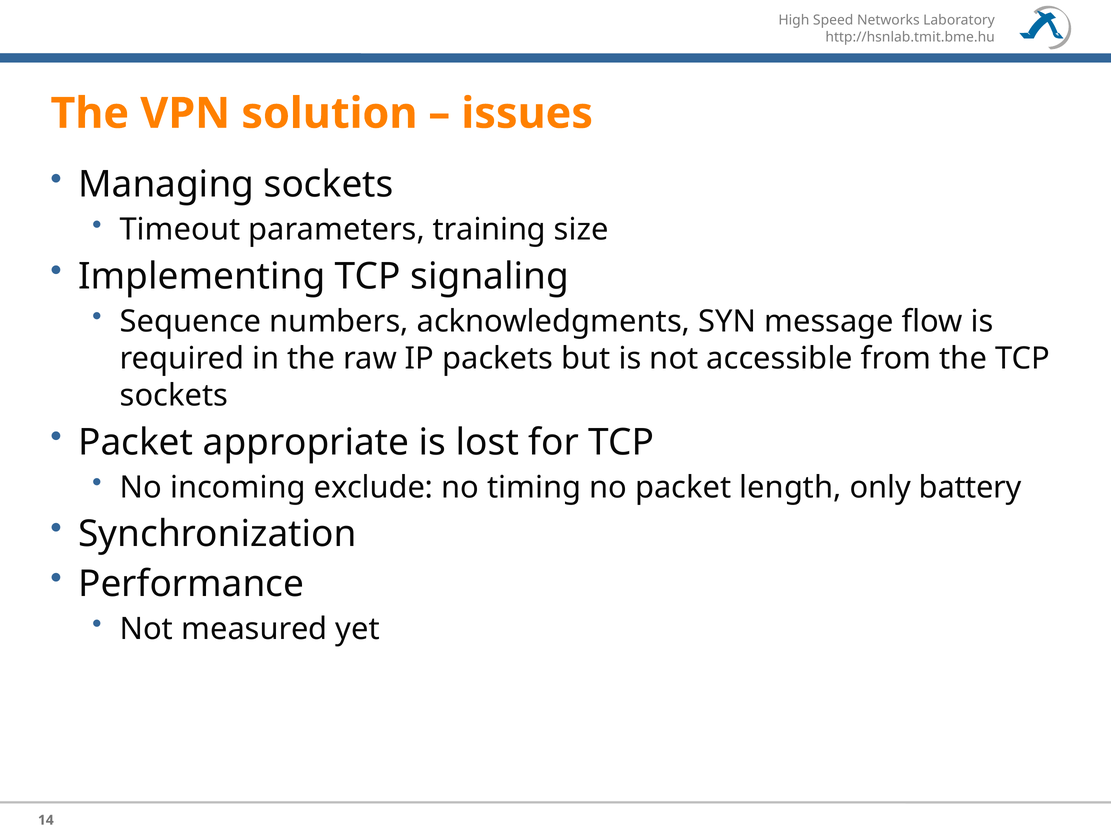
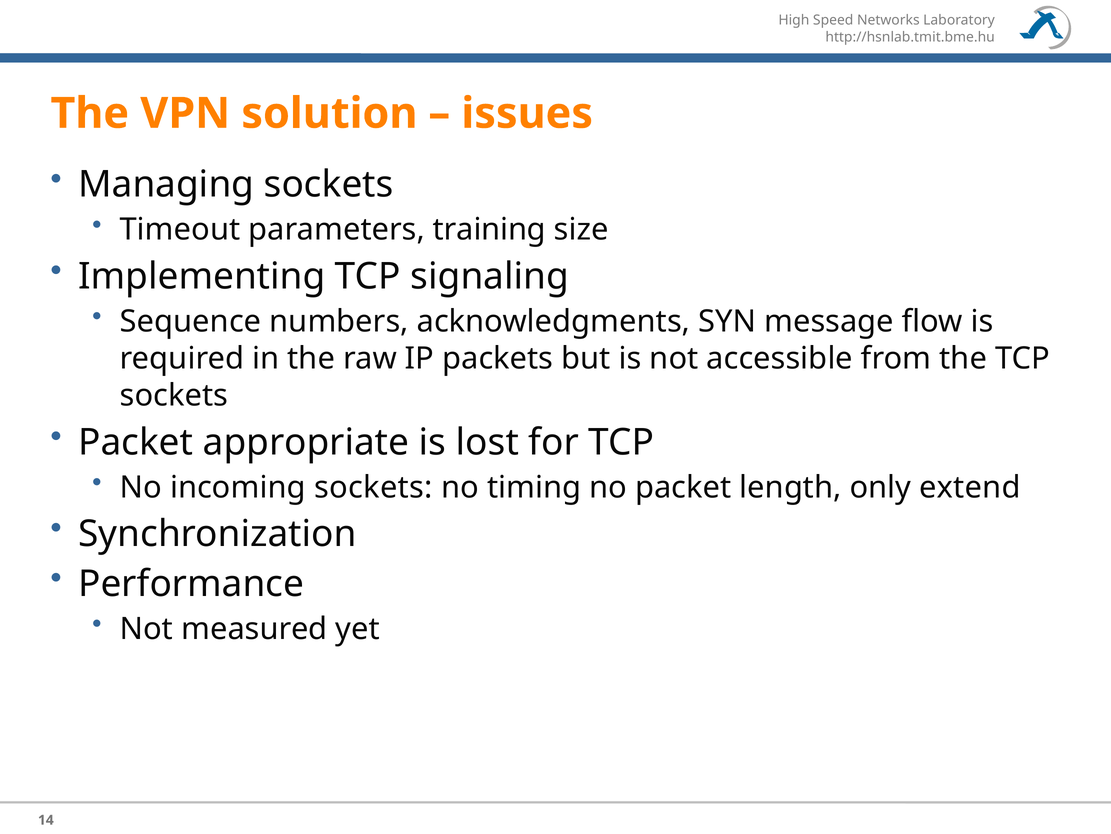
incoming exclude: exclude -> sockets
battery: battery -> extend
